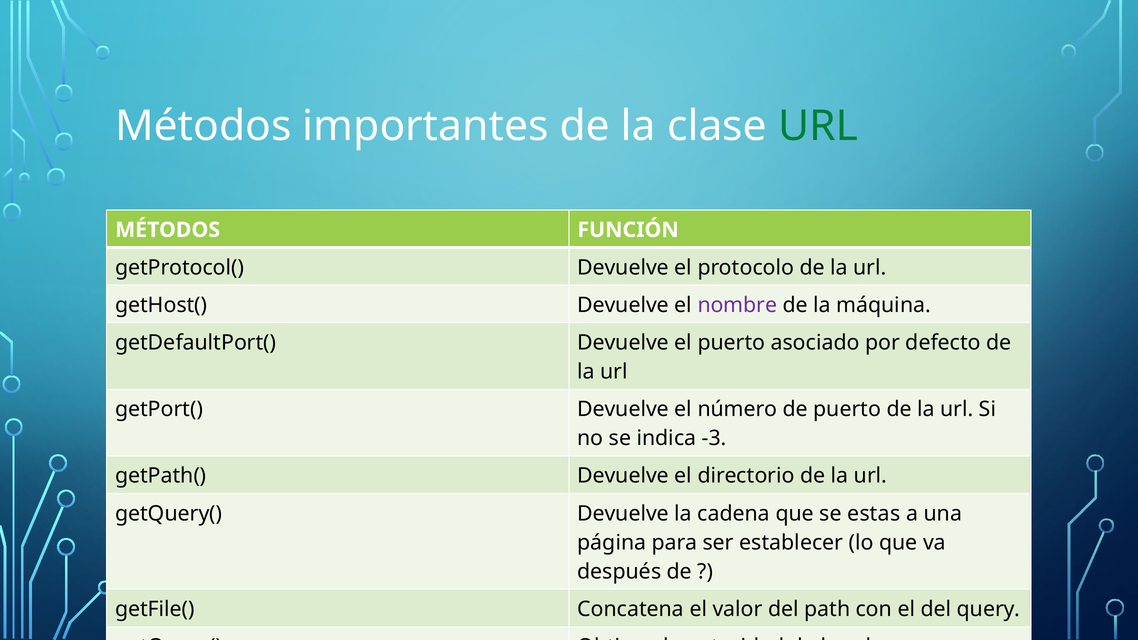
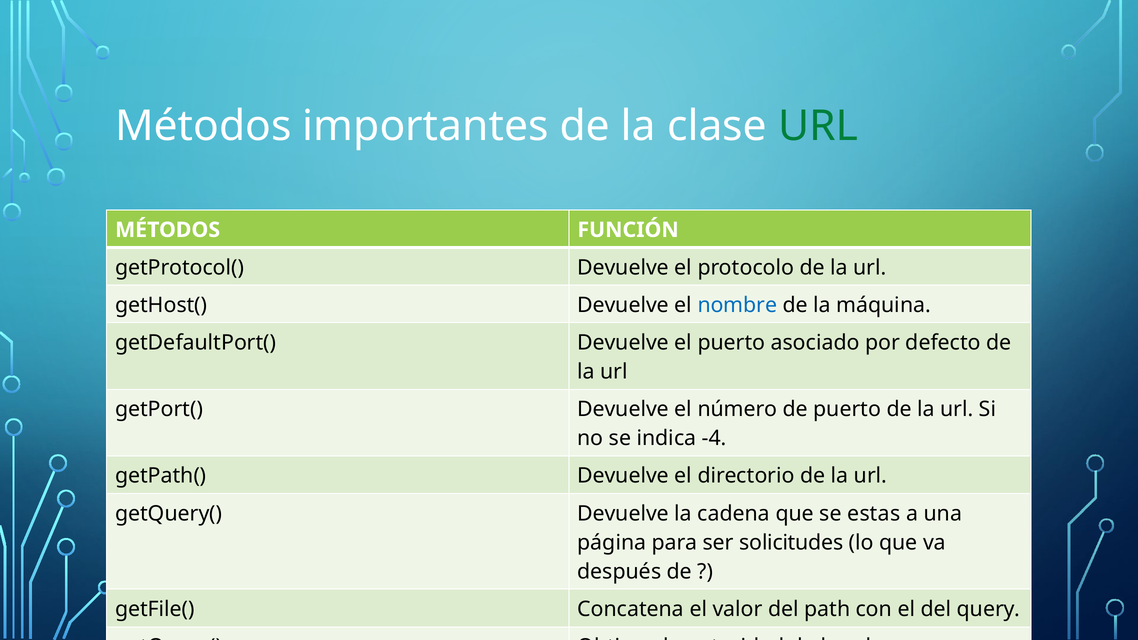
nombre colour: purple -> blue
-3: -3 -> -4
establecer: establecer -> solicitudes
